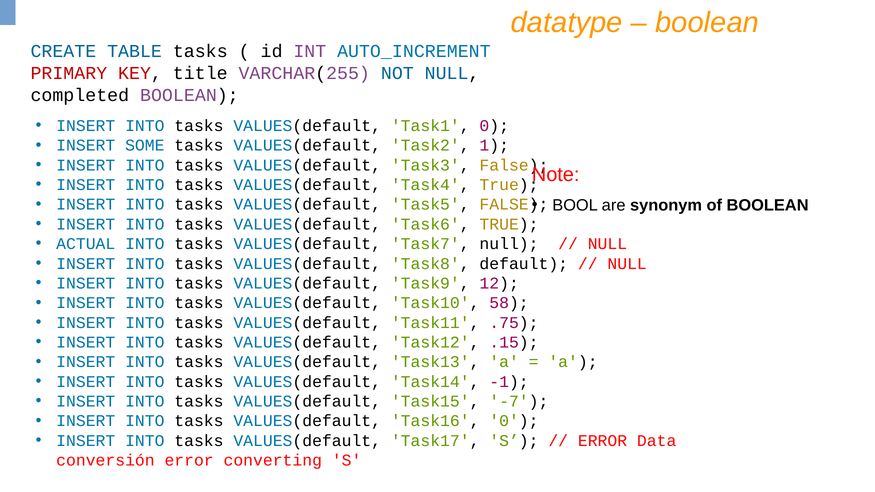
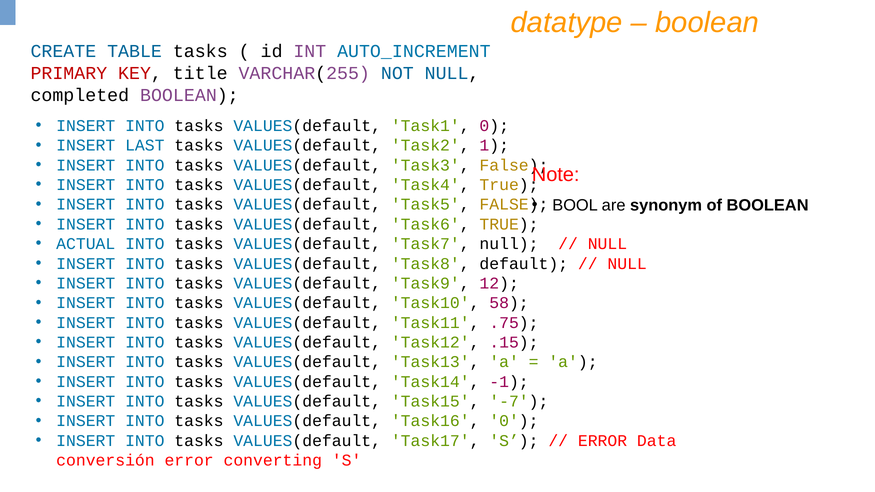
SOME: SOME -> LAST
